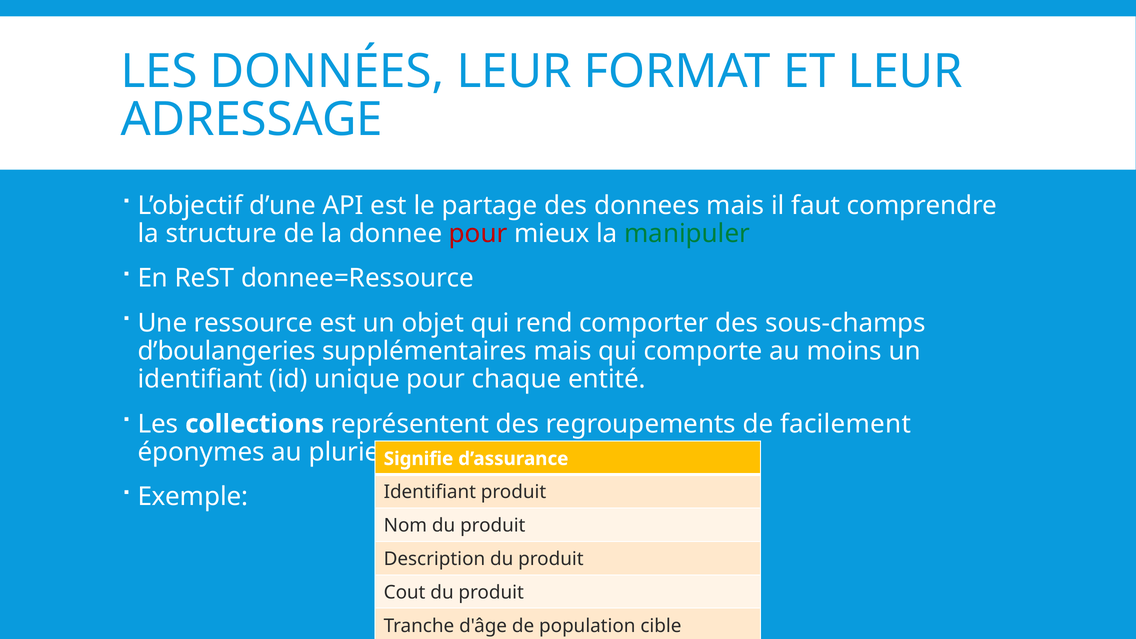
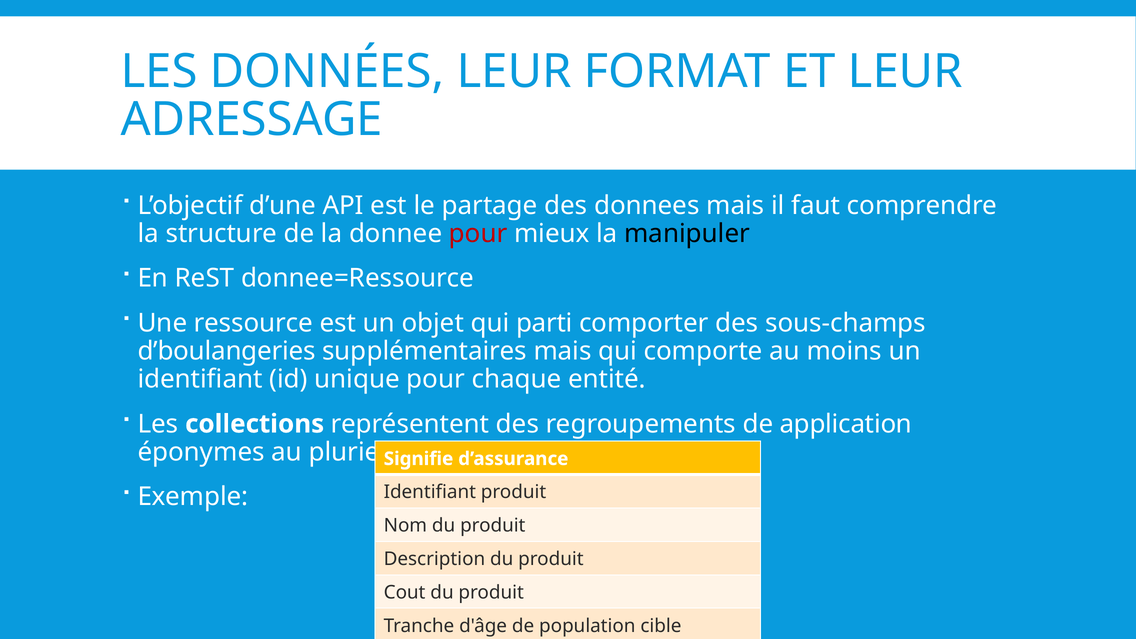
manipuler colour: green -> black
rend: rend -> parti
facilement: facilement -> application
